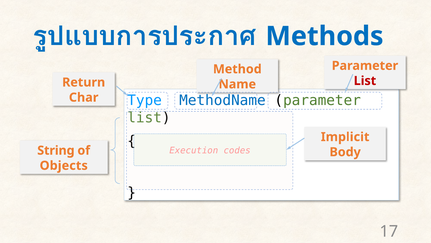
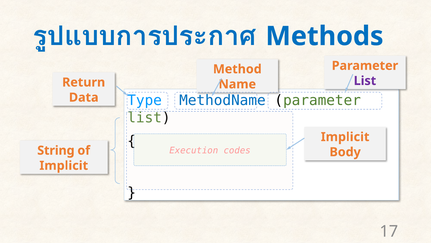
List at (365, 81) colour: red -> purple
Char: Char -> Data
Objects at (64, 165): Objects -> Implicit
